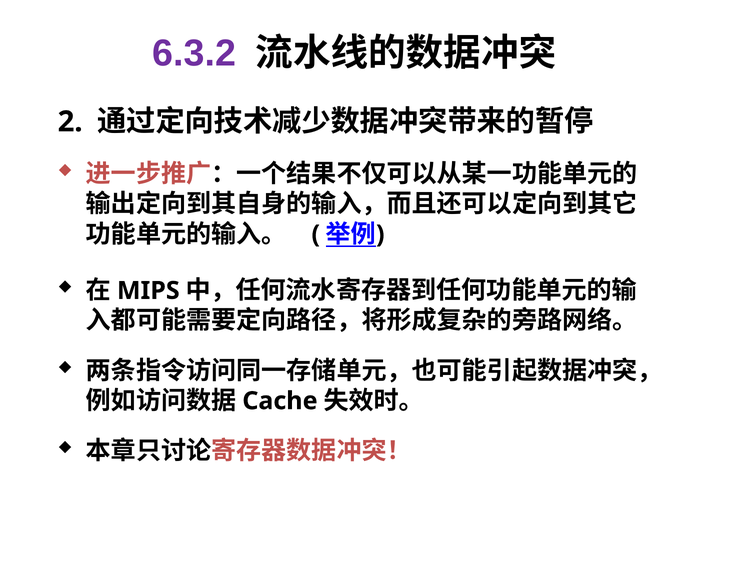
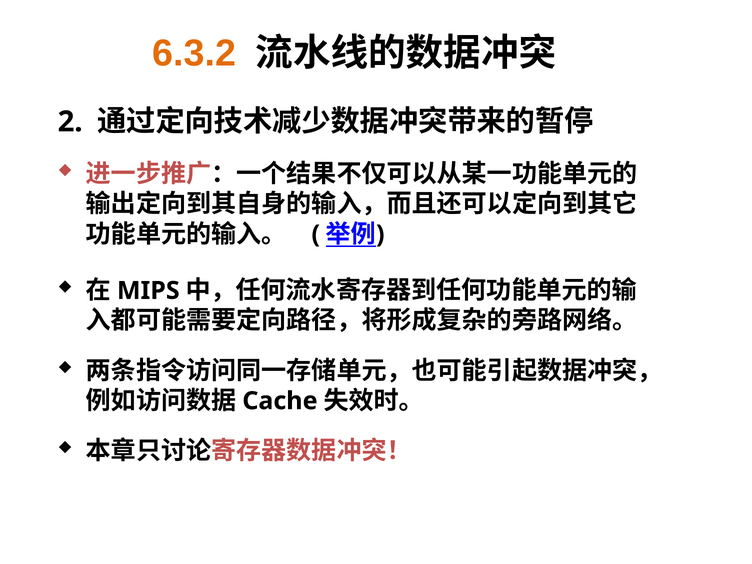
6.3.2 colour: purple -> orange
